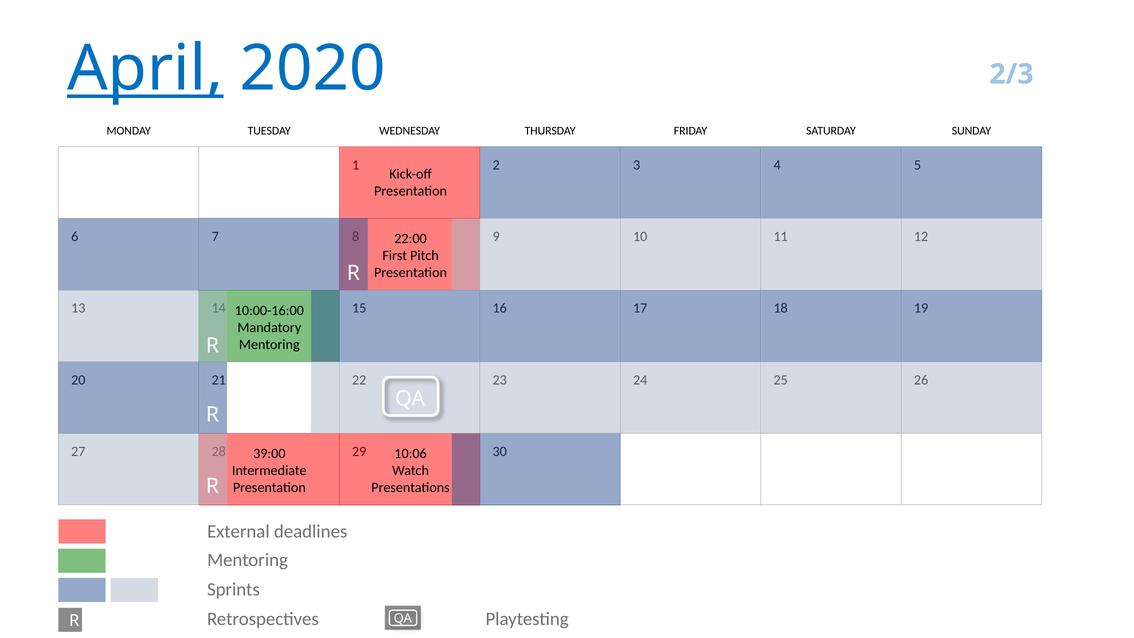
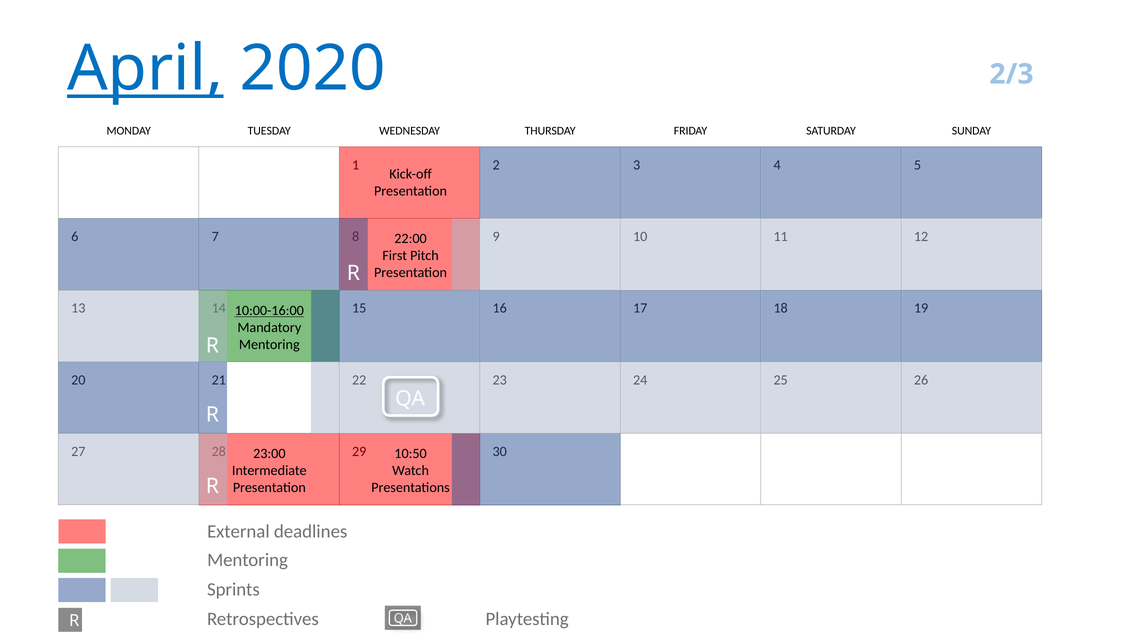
10:00-16:00 underline: none -> present
39:00: 39:00 -> 23:00
10:06: 10:06 -> 10:50
